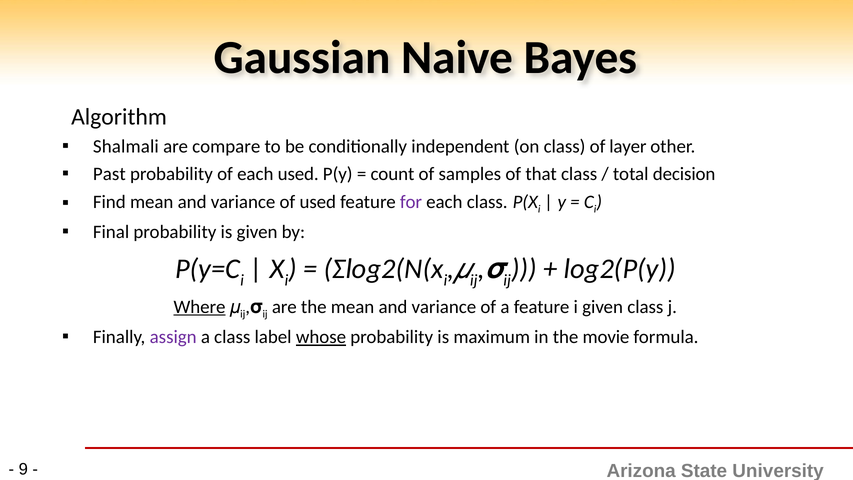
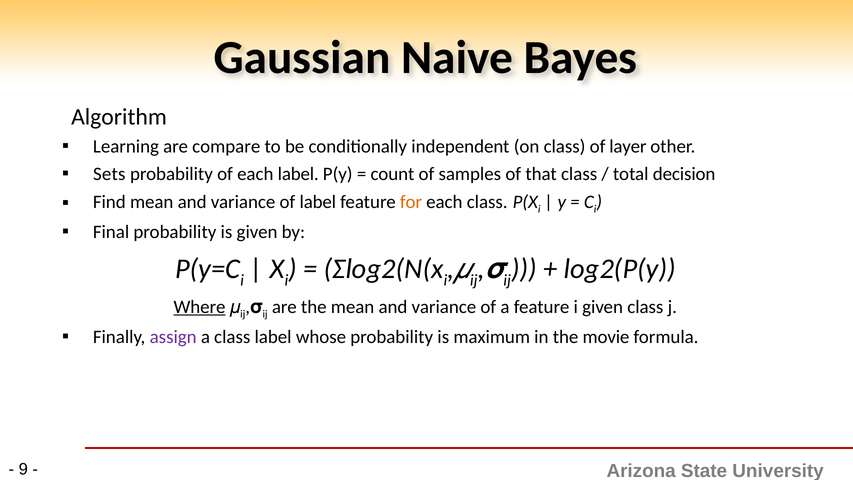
Shalmali: Shalmali -> Learning
Past: Past -> Sets
each used: used -> label
of used: used -> label
for colour: purple -> orange
whose underline: present -> none
